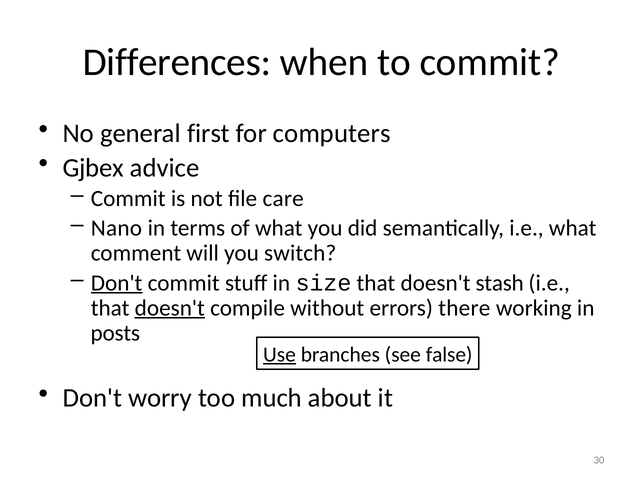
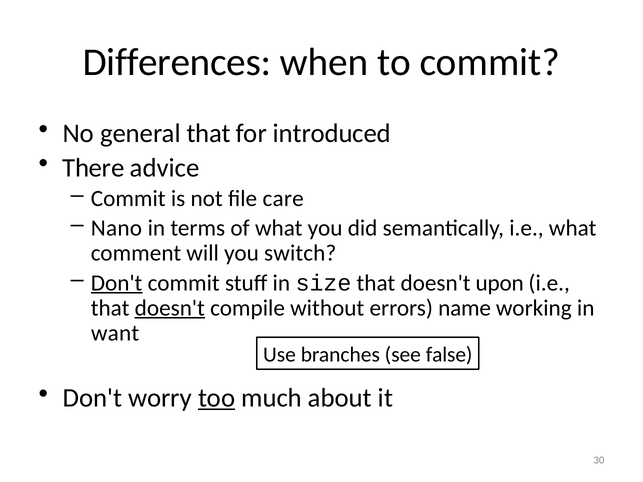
general first: first -> that
computers: computers -> introduced
Gjbex: Gjbex -> There
stash: stash -> upon
there: there -> name
posts: posts -> want
Use underline: present -> none
too underline: none -> present
